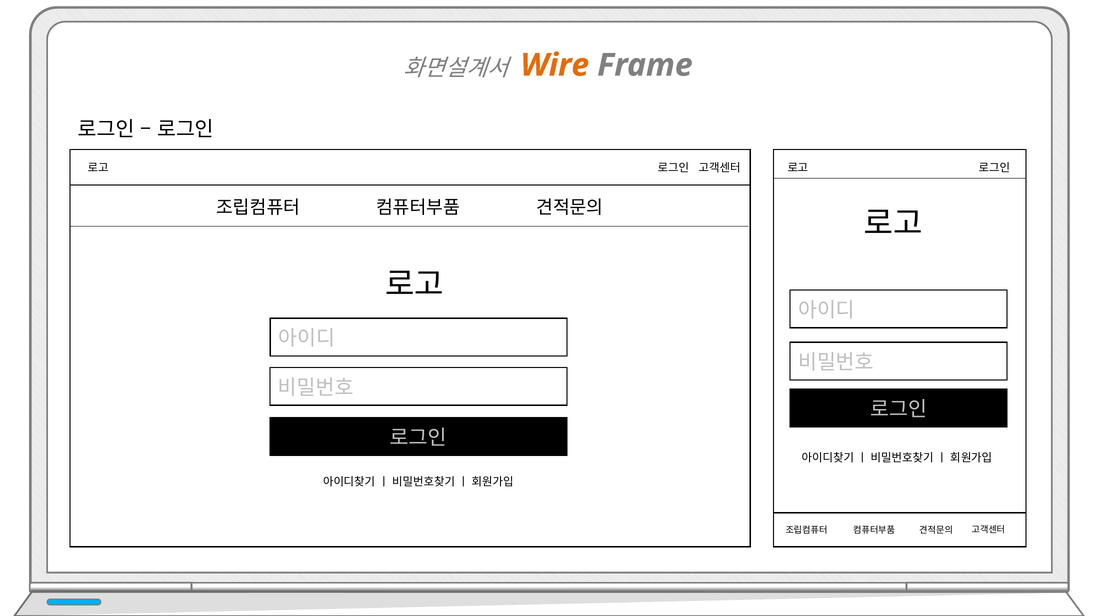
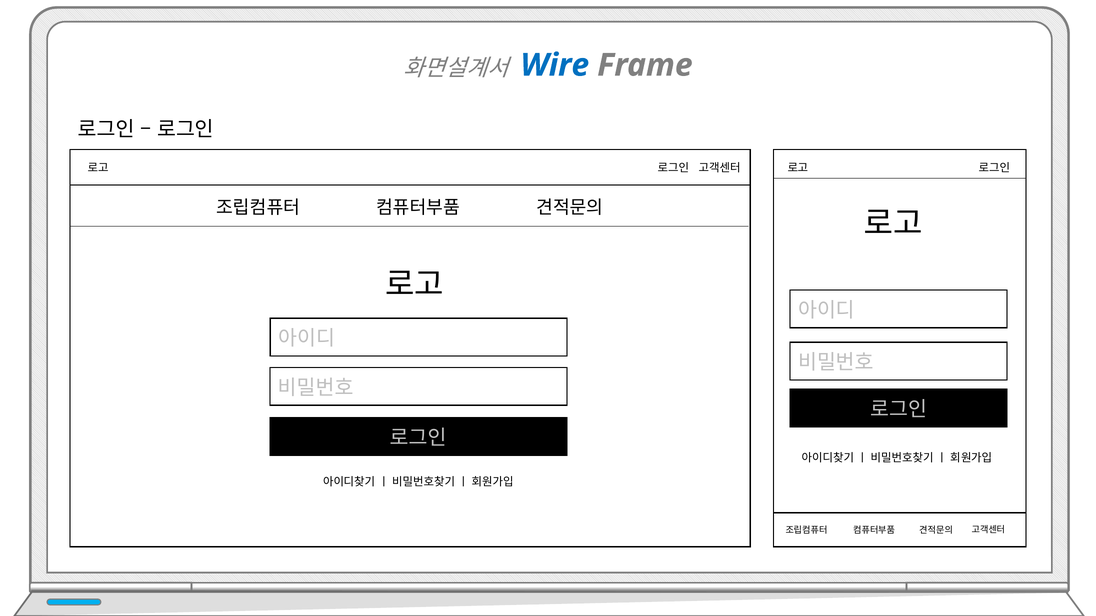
Wire colour: orange -> blue
